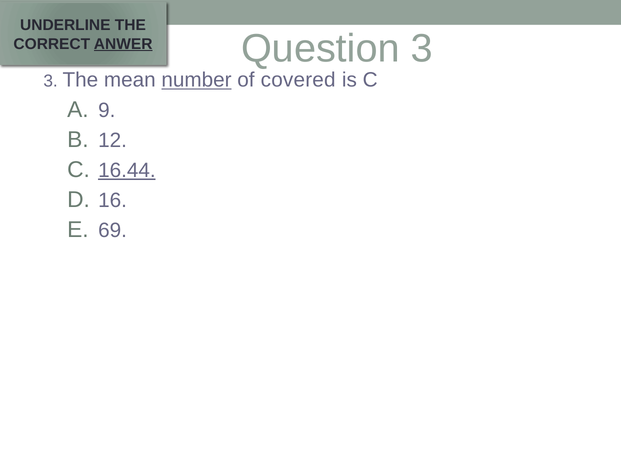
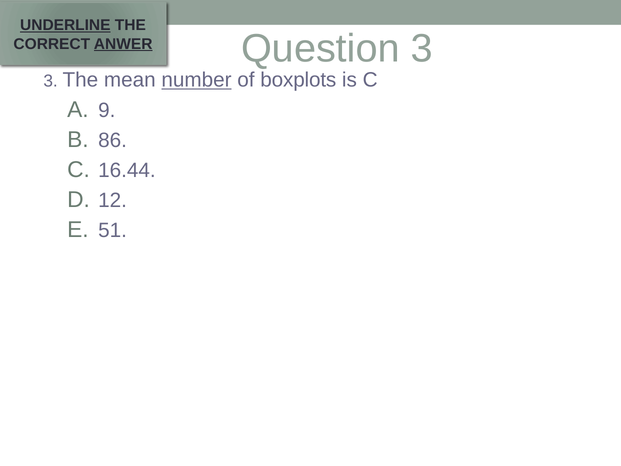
UNDERLINE underline: none -> present
covered: covered -> boxplots
12: 12 -> 86
16.44 underline: present -> none
16: 16 -> 12
69: 69 -> 51
